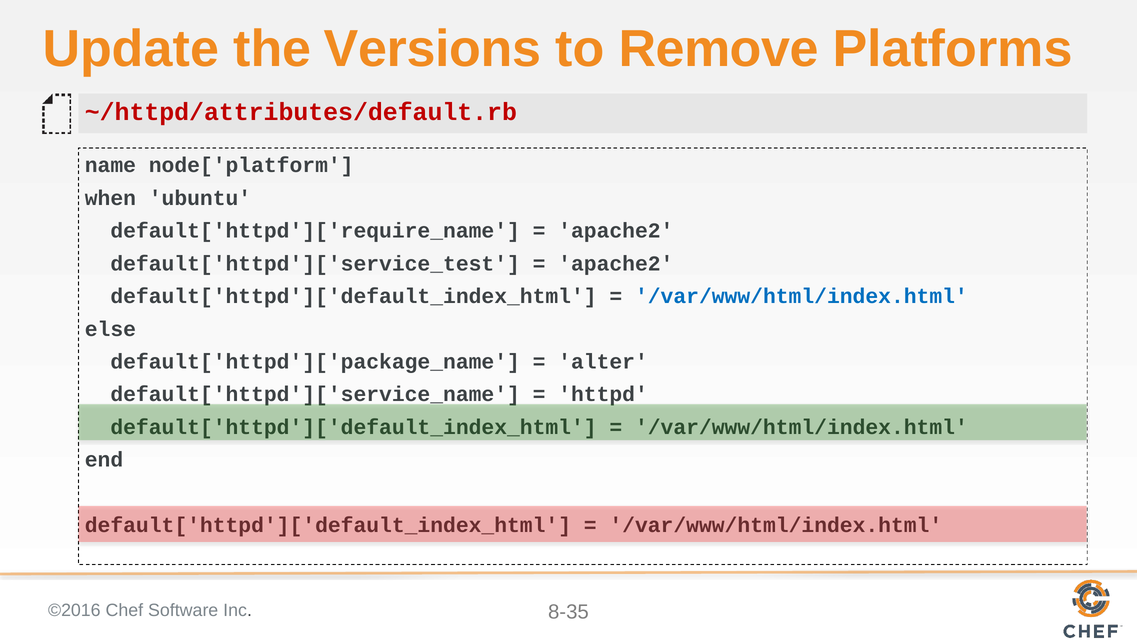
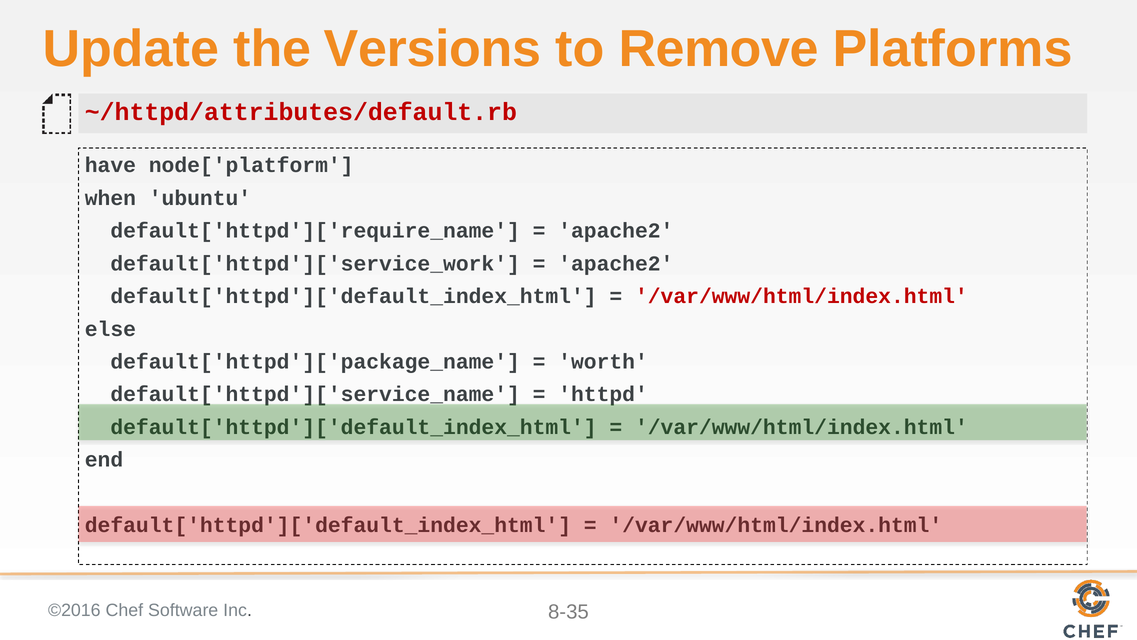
name: name -> have
default['httpd']['service_test: default['httpd']['service_test -> default['httpd']['service_work
/var/www/html/index.html at (801, 296) colour: blue -> red
alter: alter -> worth
